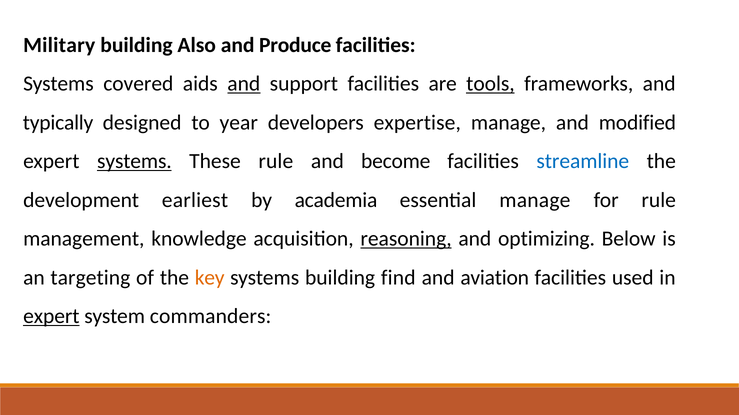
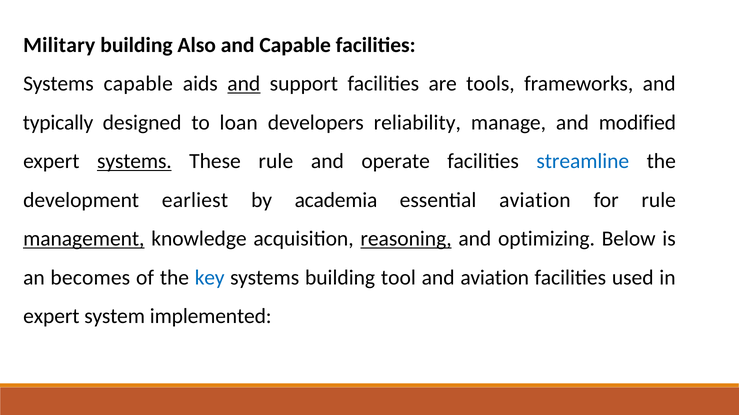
and Produce: Produce -> Capable
Systems covered: covered -> capable
tools underline: present -> none
year: year -> loan
expertise: expertise -> reliability
become: become -> operate
essential manage: manage -> aviation
management underline: none -> present
targeting: targeting -> becomes
key colour: orange -> blue
find: find -> tool
expert at (51, 317) underline: present -> none
commanders: commanders -> implemented
